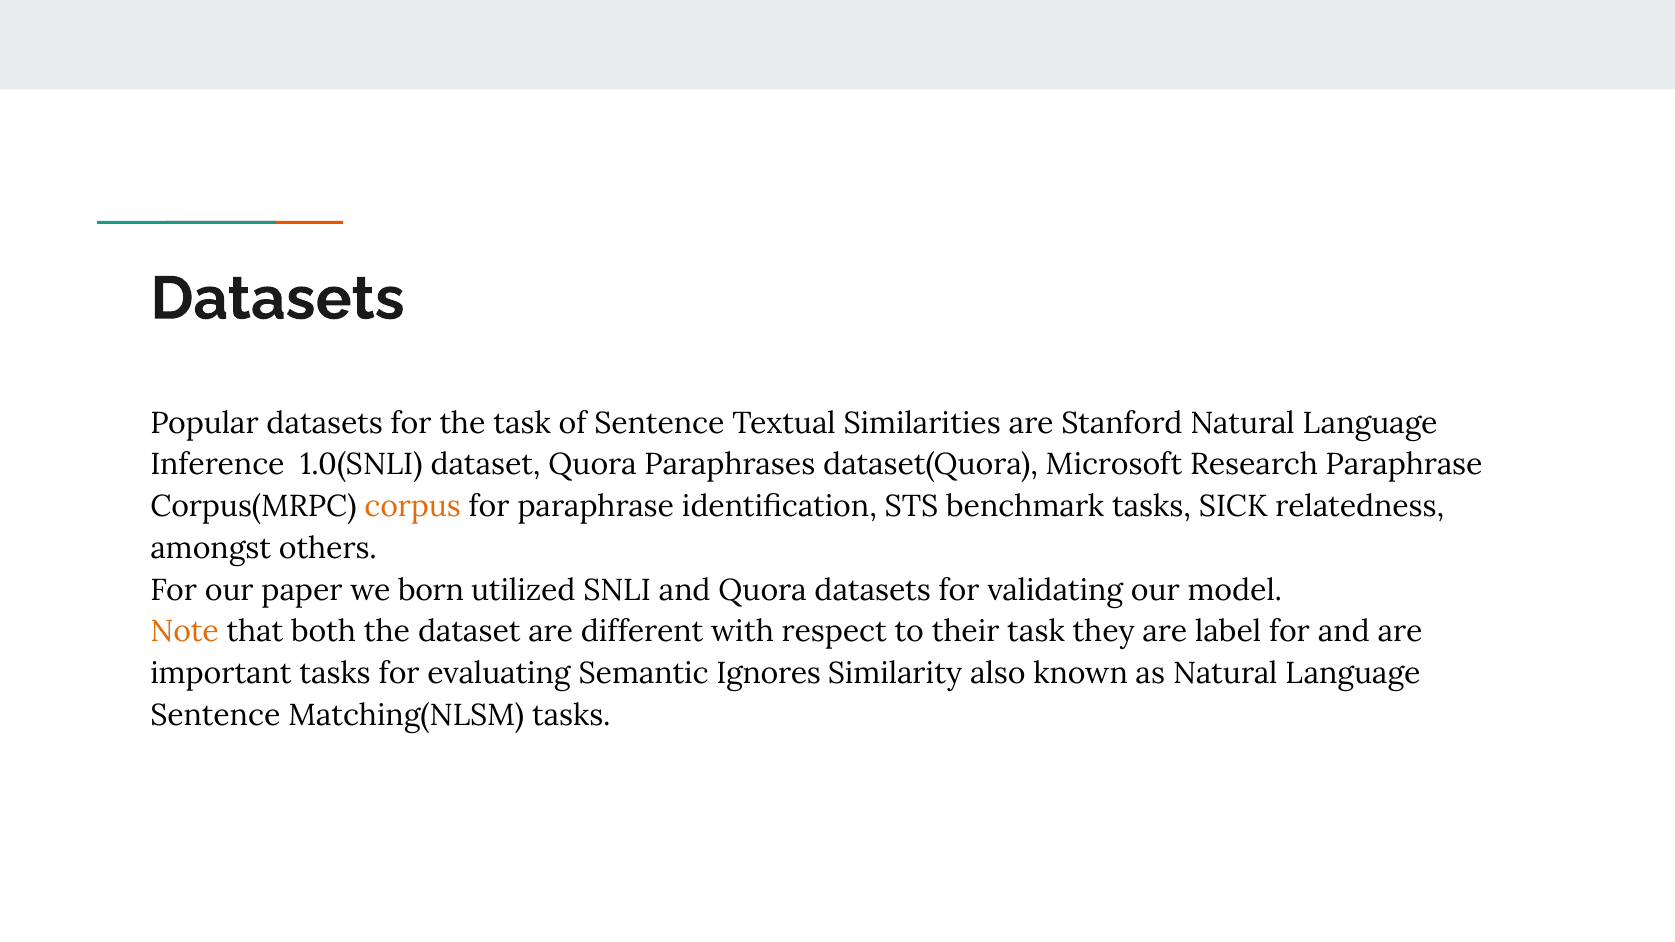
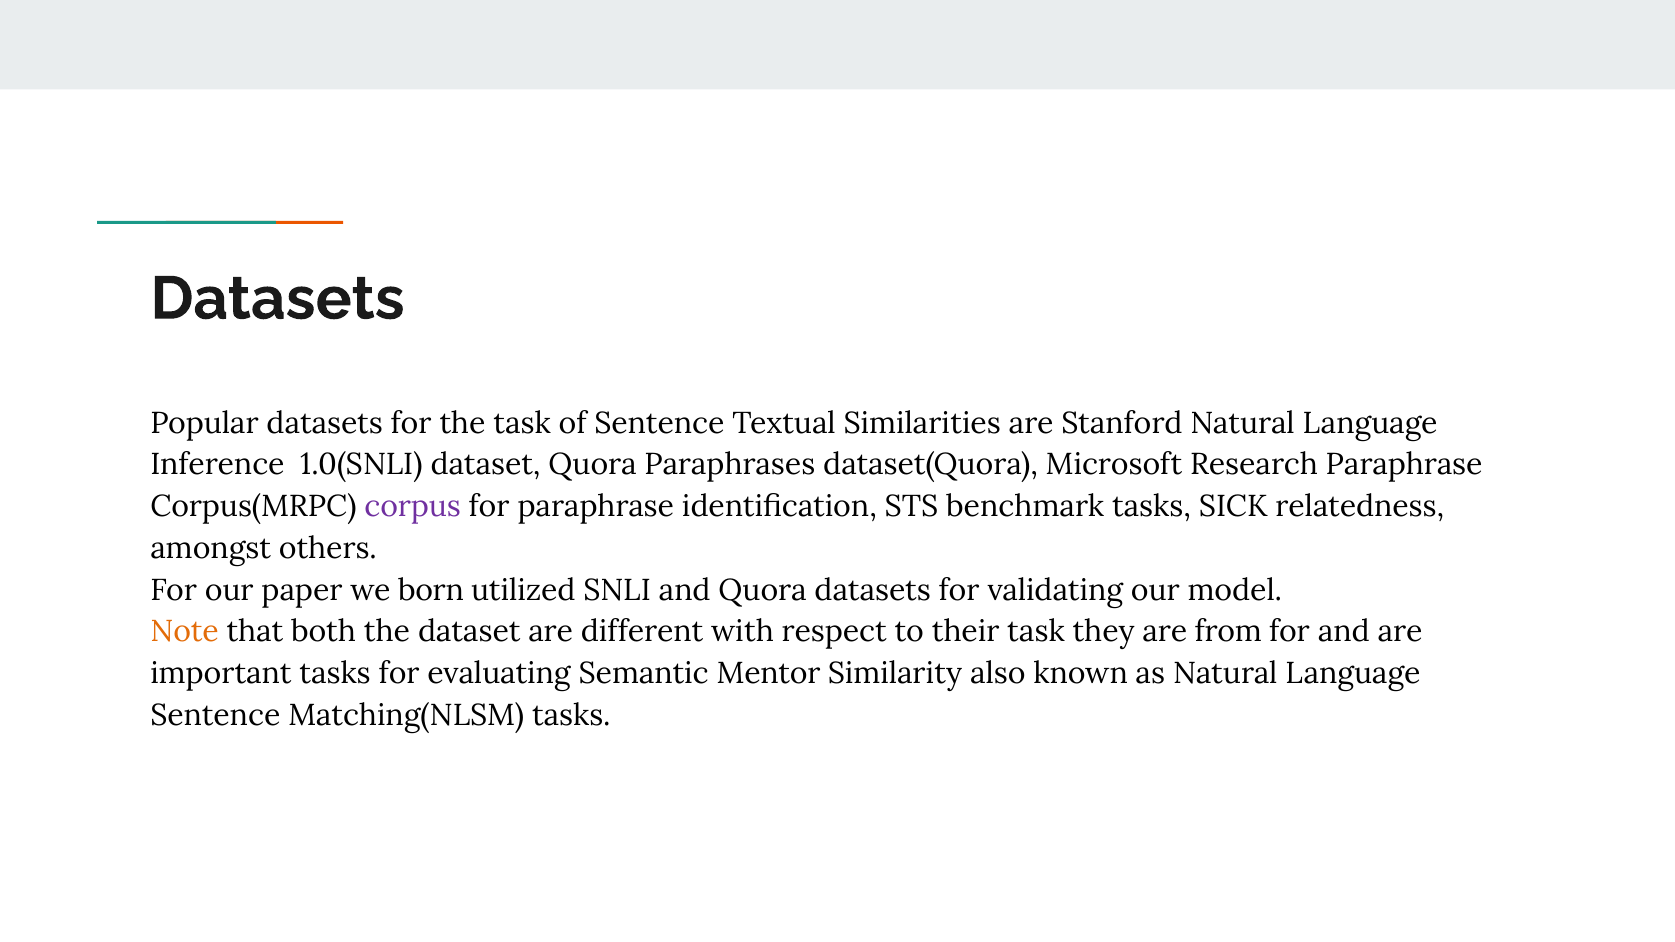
corpus colour: orange -> purple
label: label -> from
Ignores: Ignores -> Mentor
